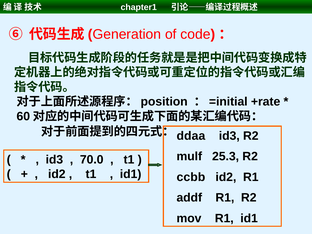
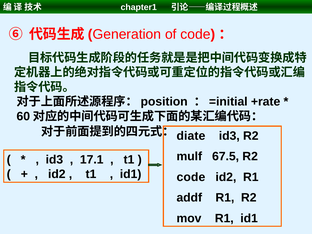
ddaa: ddaa -> diate
25.3: 25.3 -> 67.5
70.0: 70.0 -> 17.1
ccbb at (191, 177): ccbb -> code
